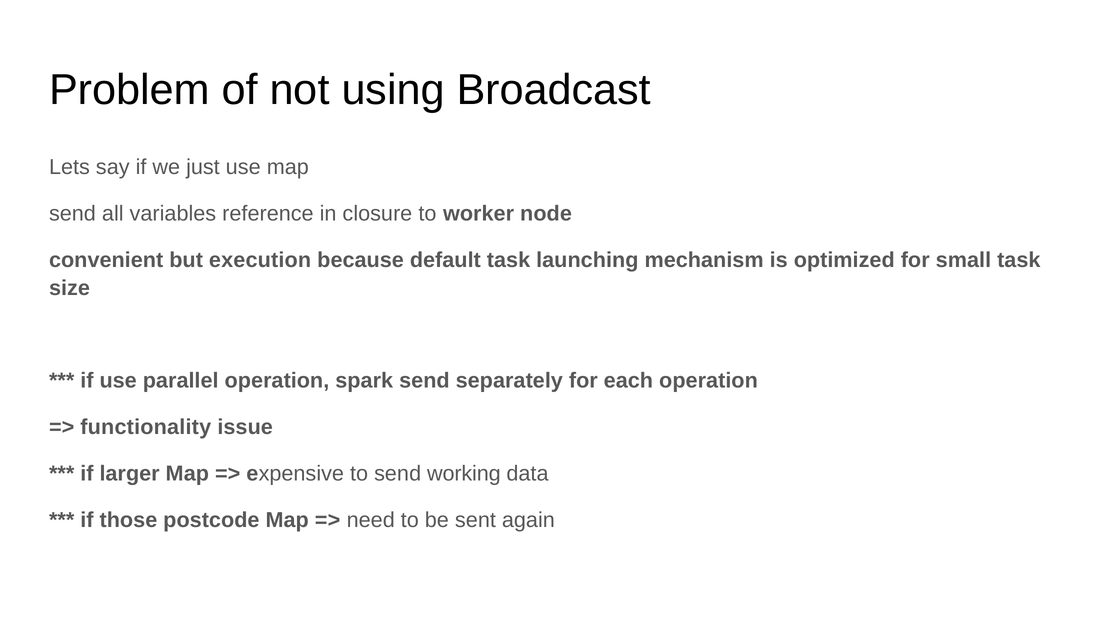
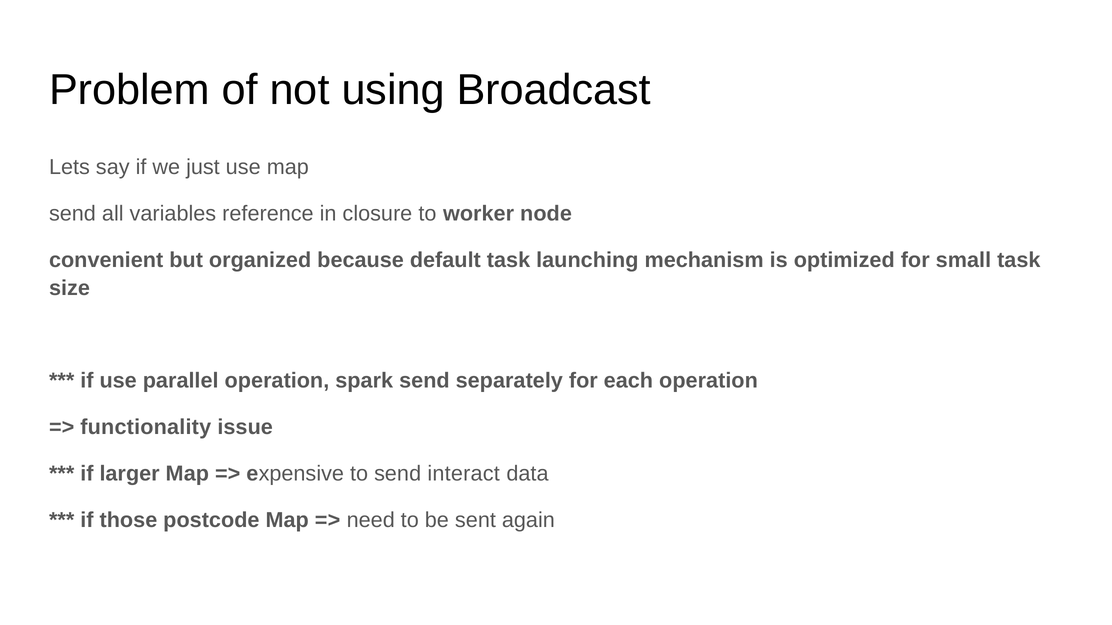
execution: execution -> organized
working: working -> interact
